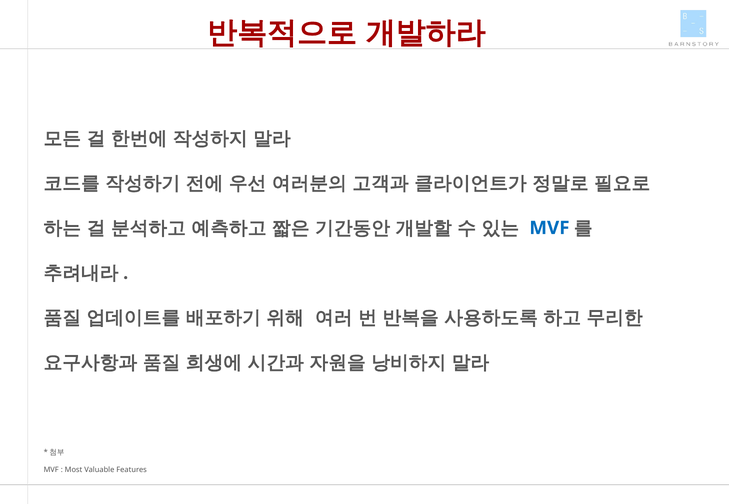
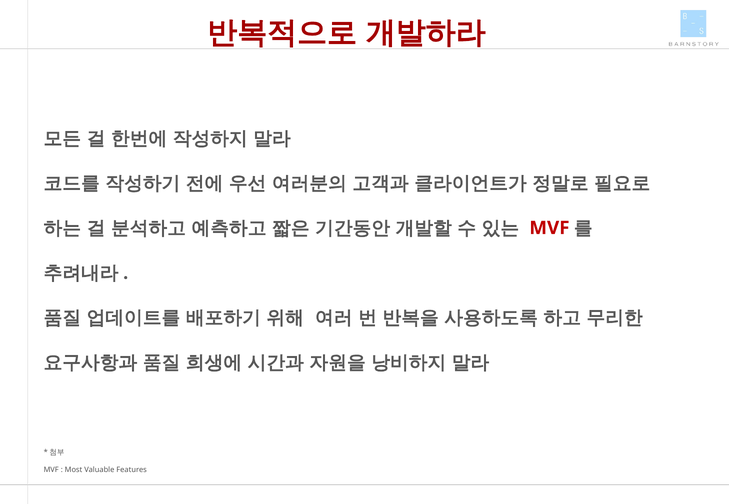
MVF at (549, 228) colour: blue -> red
